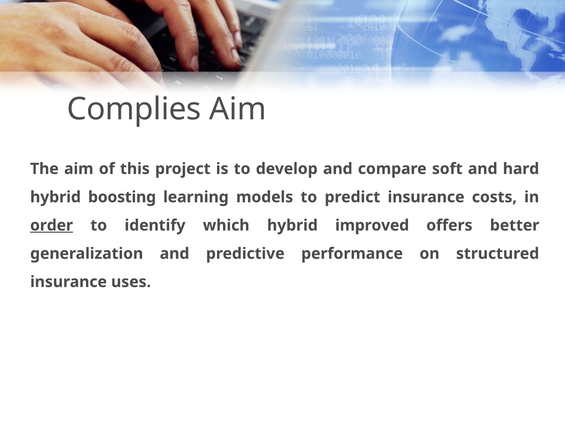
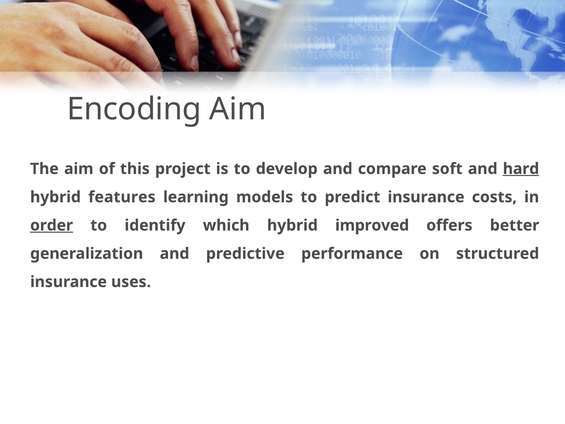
Complies: Complies -> Encoding
hard underline: none -> present
boosting: boosting -> features
